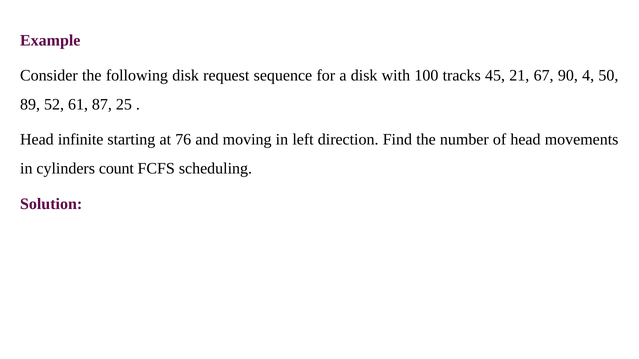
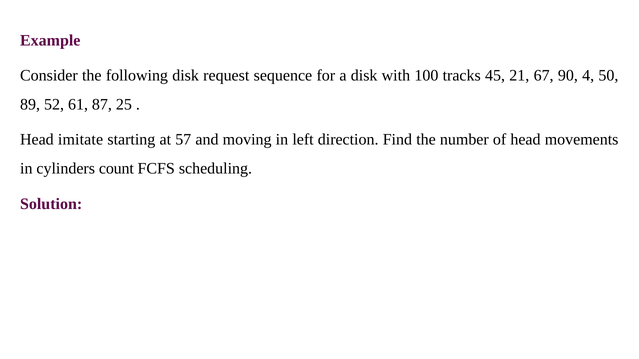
infinite: infinite -> imitate
76: 76 -> 57
